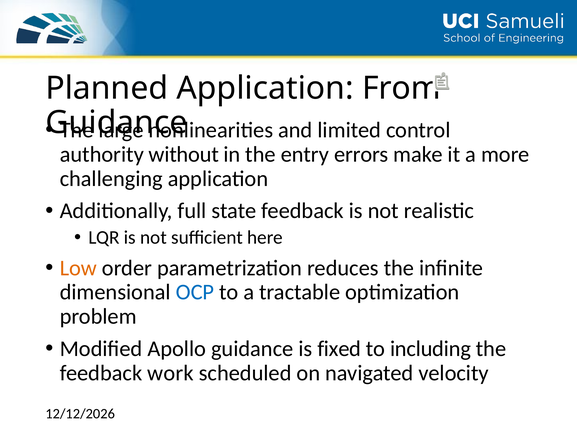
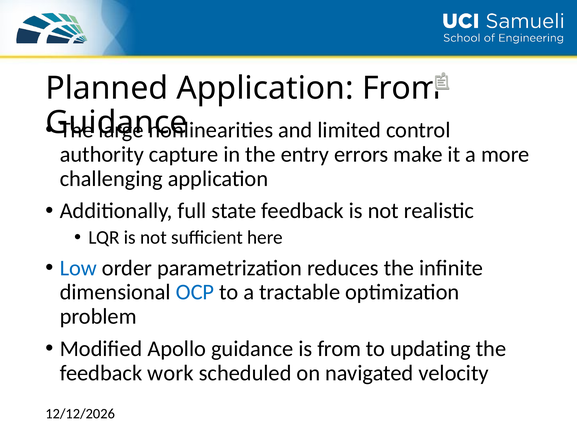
without: without -> capture
Low colour: orange -> blue
is fixed: fixed -> from
including: including -> updating
